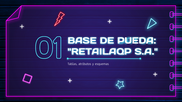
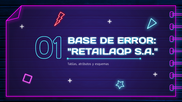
PUEDA: PUEDA -> ERROR
